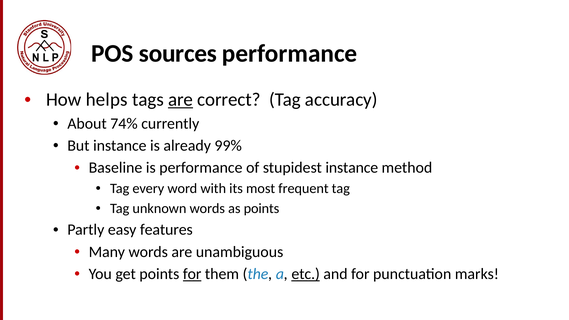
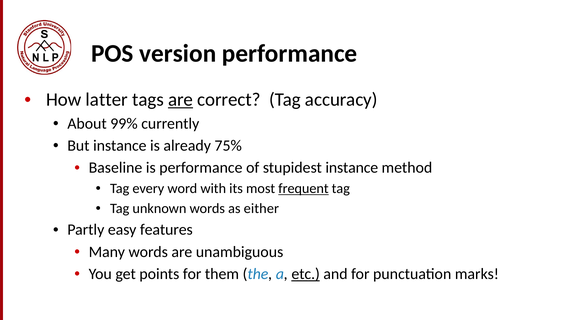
sources: sources -> version
helps: helps -> latter
74%: 74% -> 99%
99%: 99% -> 75%
frequent underline: none -> present
as points: points -> either
for at (192, 274) underline: present -> none
